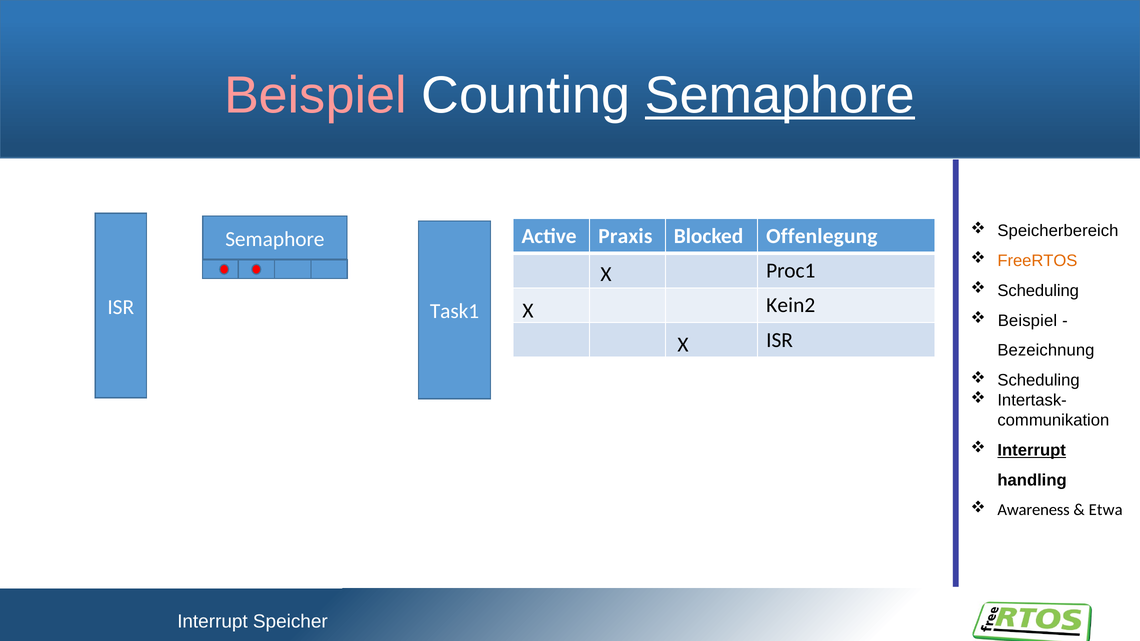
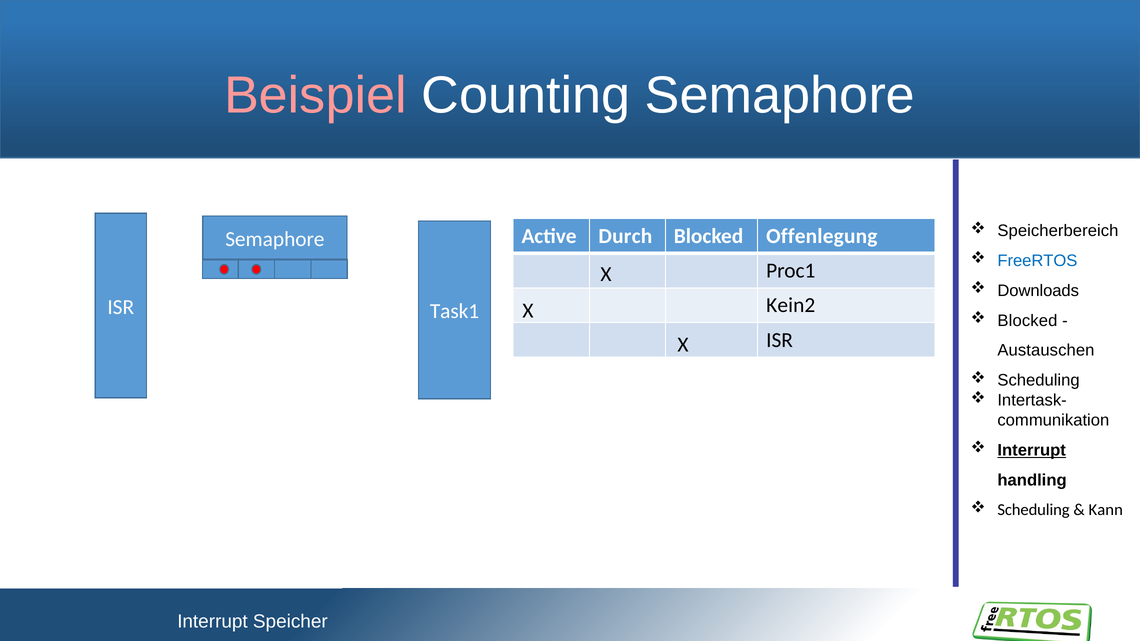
Semaphore at (780, 96) underline: present -> none
Praxis: Praxis -> Durch
FreeRTOS colour: orange -> blue
Scheduling at (1038, 291): Scheduling -> Downloads
Beispiel at (1027, 321): Beispiel -> Blocked
Bezeichnung: Bezeichnung -> Austauschen
Awareness at (1034, 510): Awareness -> Scheduling
Etwa: Etwa -> Kann
